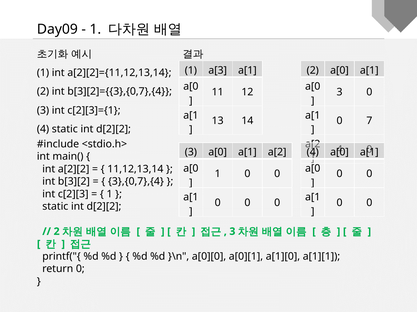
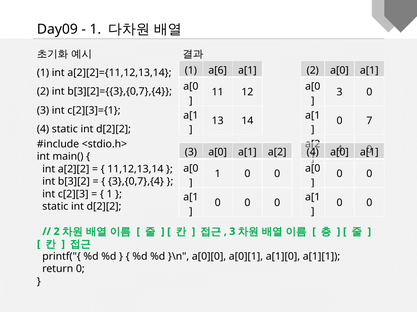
a[3: a[3 -> a[6
